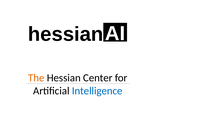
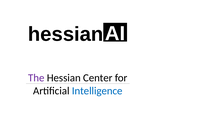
The colour: orange -> purple
